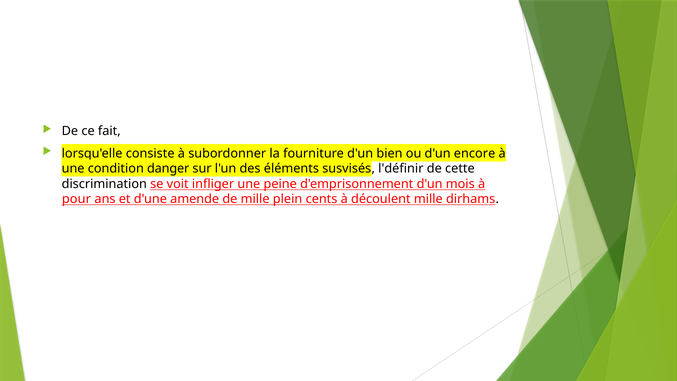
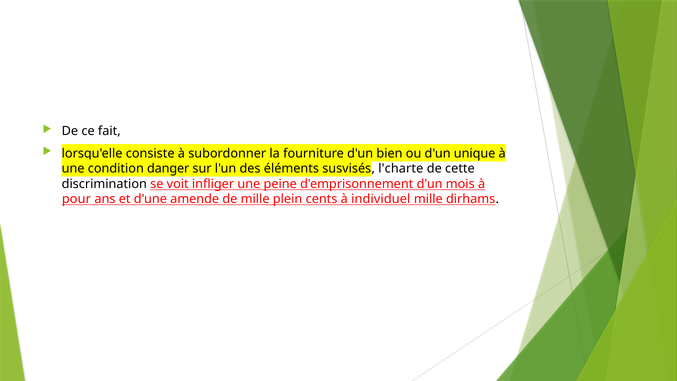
encore: encore -> unique
l'définir: l'définir -> l'charte
découlent: découlent -> individuel
